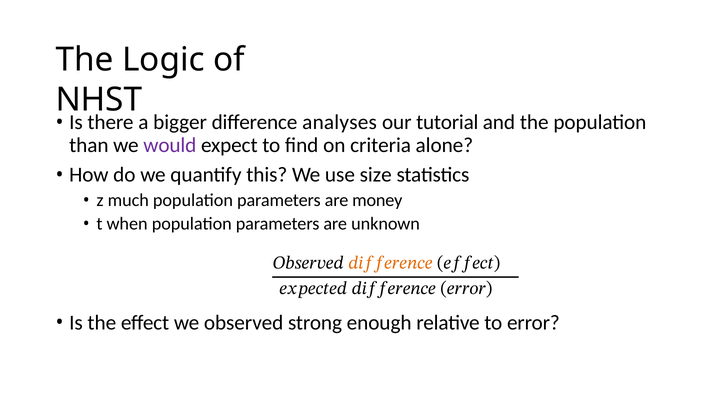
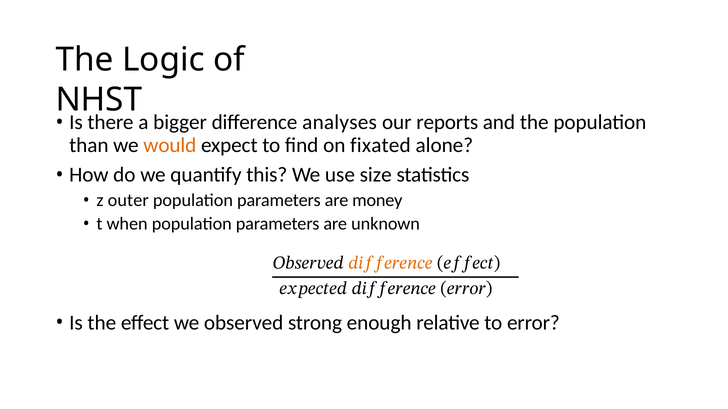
tutorial: tutorial -> reports
would colour: purple -> orange
criteria: criteria -> fixated
much: much -> outer
